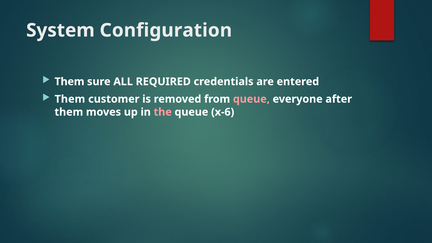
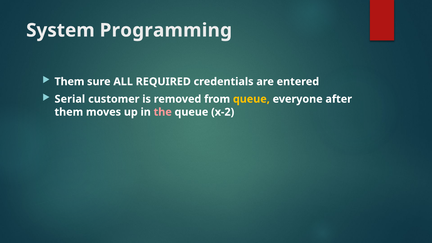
Configuration: Configuration -> Programming
Them at (70, 99): Them -> Serial
queue at (251, 99) colour: pink -> yellow
x-6: x-6 -> x-2
